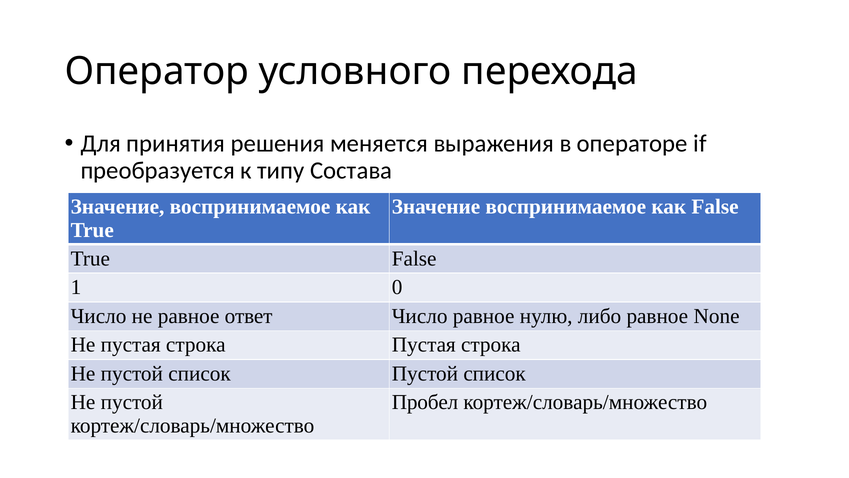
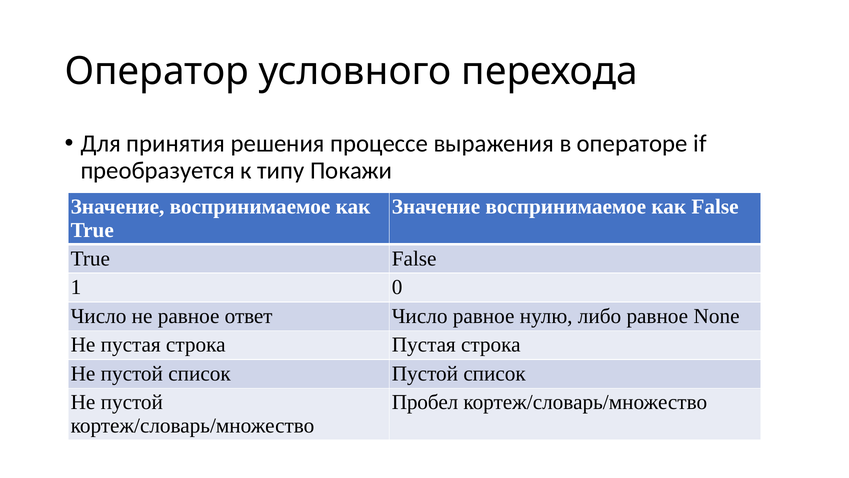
меняется: меняется -> процессе
Состава: Состава -> Покажи
